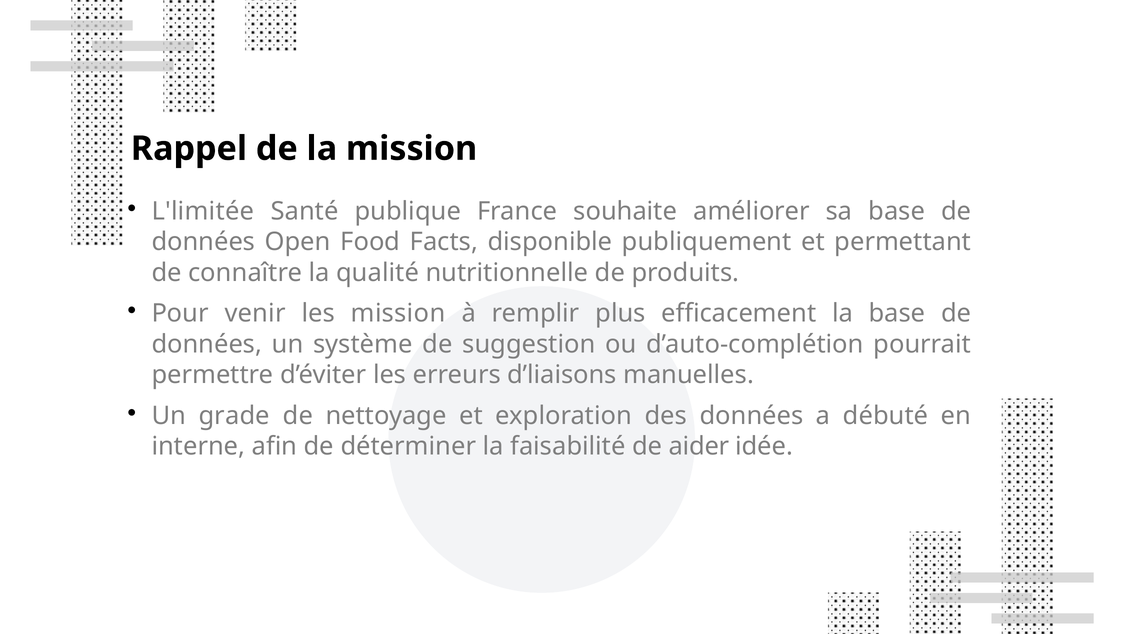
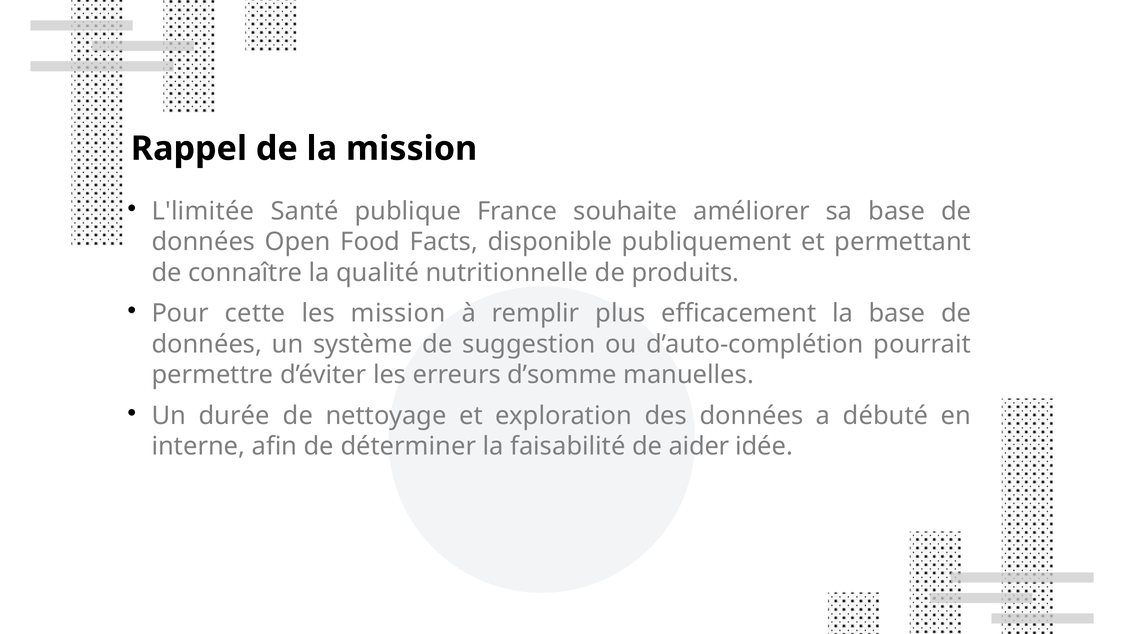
venir: venir -> cette
d’liaisons: d’liaisons -> d’somme
grade: grade -> durée
